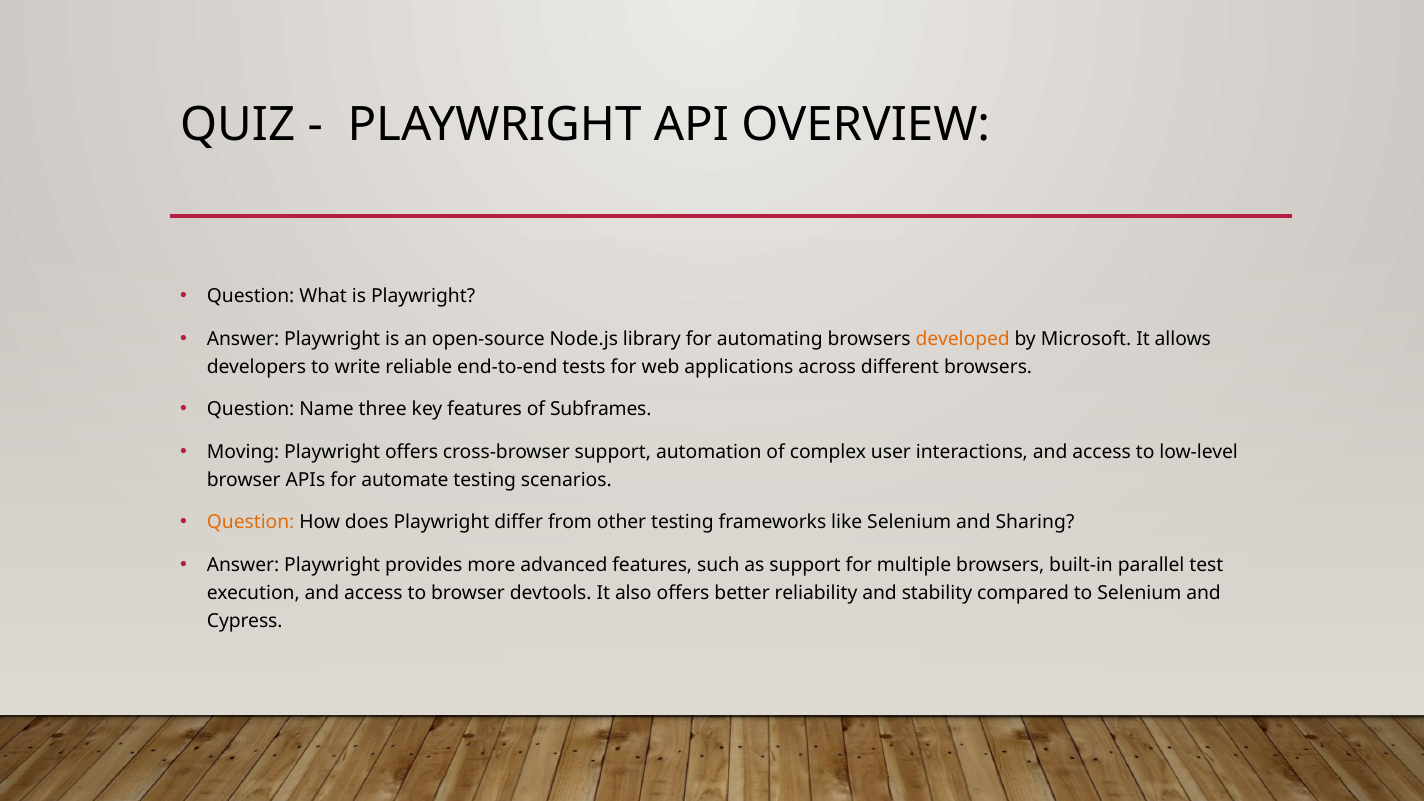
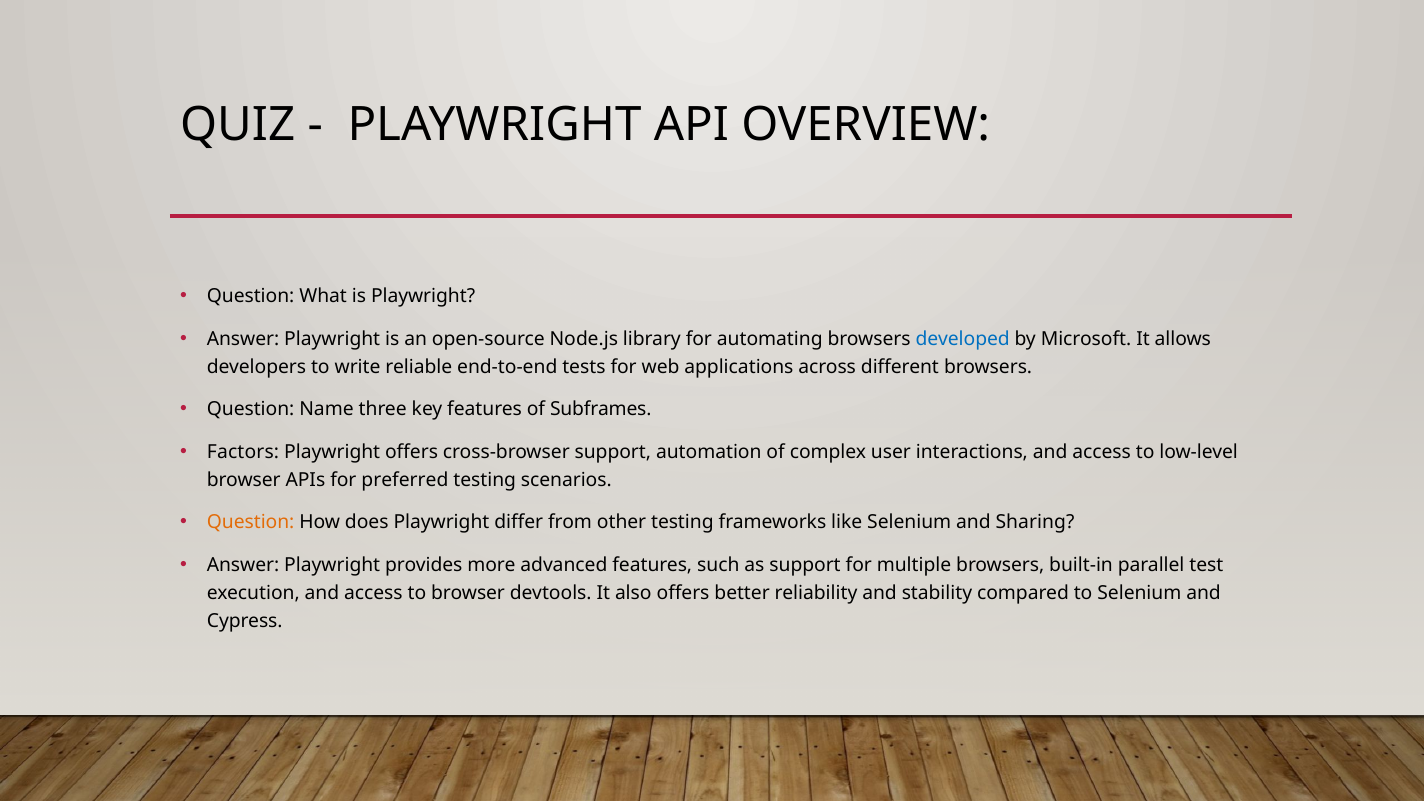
developed colour: orange -> blue
Moving: Moving -> Factors
automate: automate -> preferred
